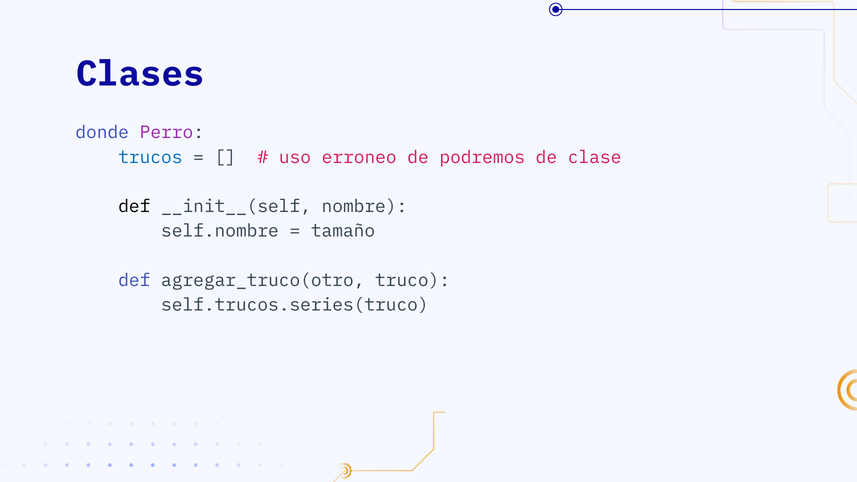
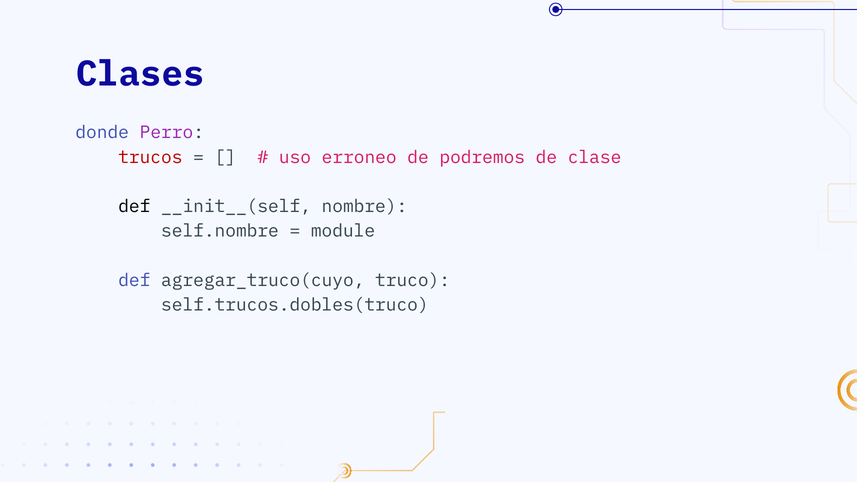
trucos colour: blue -> red
tamaño: tamaño -> module
agregar_truco(otro: agregar_truco(otro -> agregar_truco(cuyo
self.trucos.series(truco: self.trucos.series(truco -> self.trucos.dobles(truco
